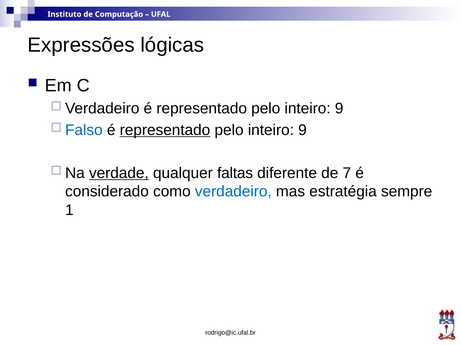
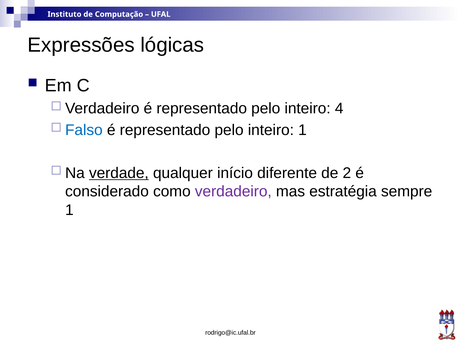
9 at (339, 108): 9 -> 4
representado at (165, 130) underline: present -> none
9 at (302, 130): 9 -> 1
faltas: faltas -> início
7: 7 -> 2
verdadeiro at (233, 191) colour: blue -> purple
